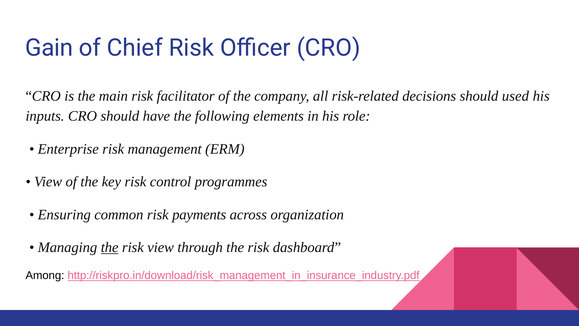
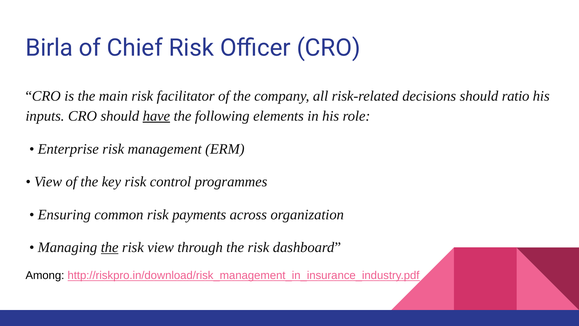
Gain: Gain -> Birla
used: used -> ratio
have underline: none -> present
